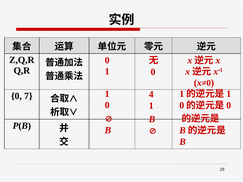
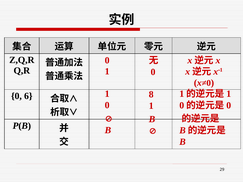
4: 4 -> 8
7: 7 -> 6
